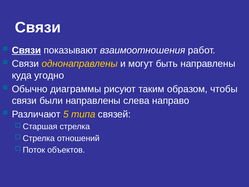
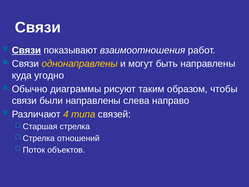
5: 5 -> 4
